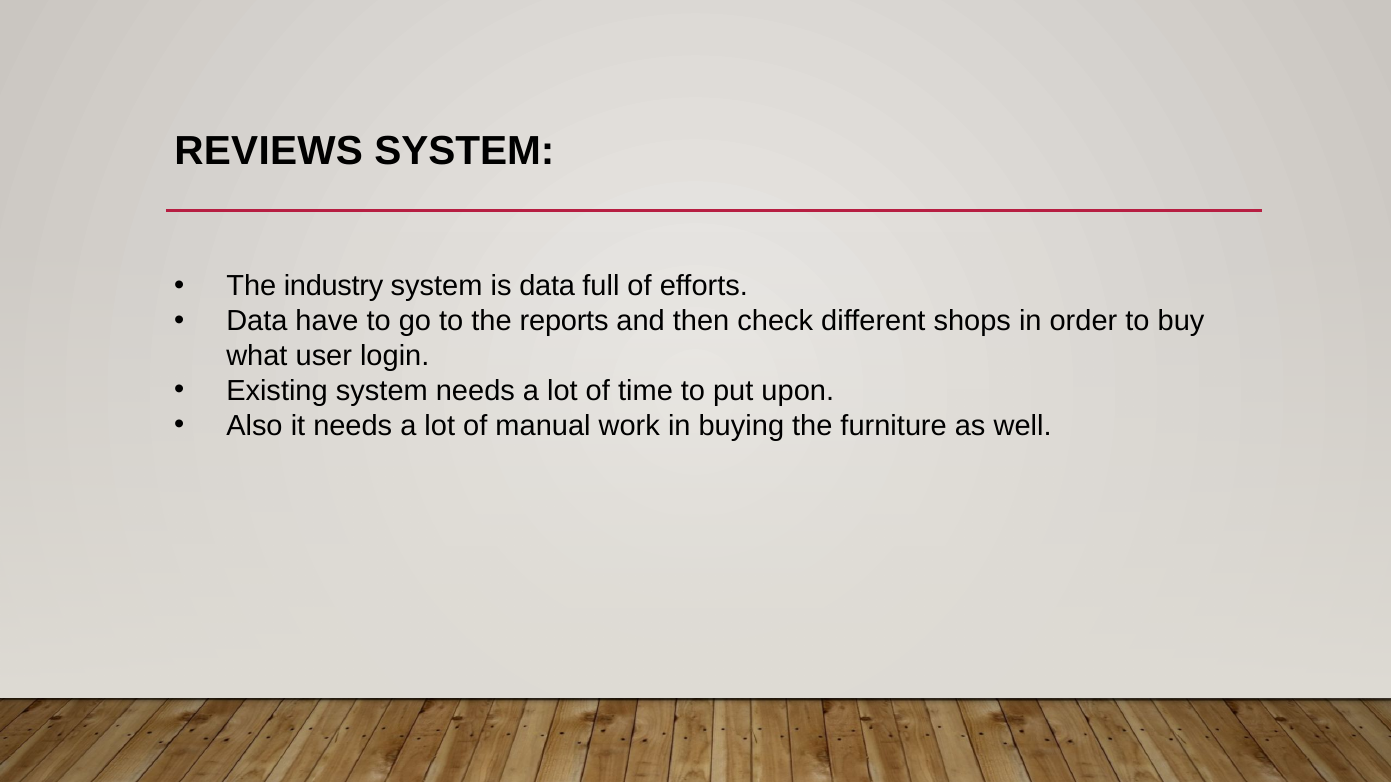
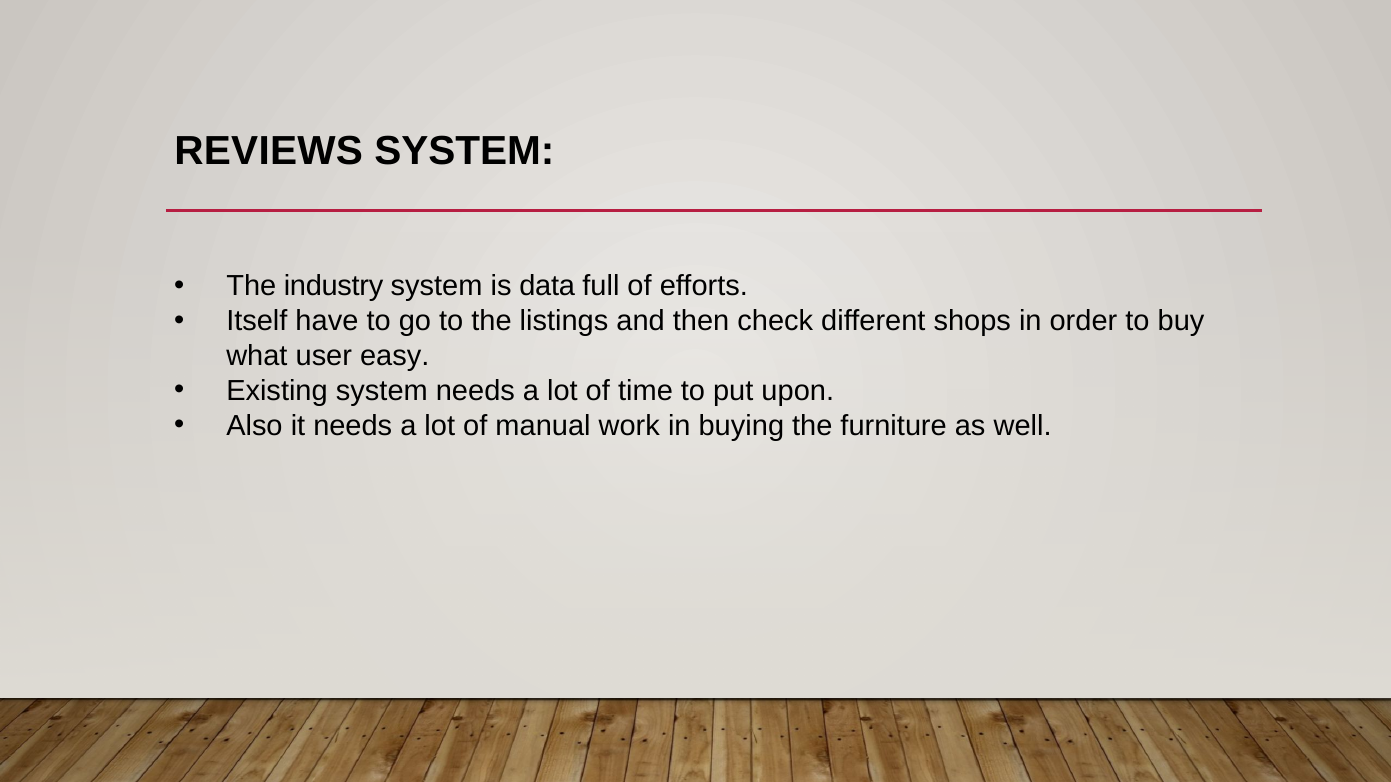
Data at (257, 321): Data -> Itself
reports: reports -> listings
login: login -> easy
